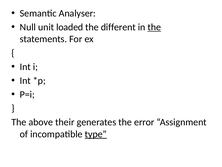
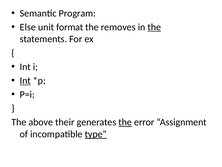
Analyser: Analyser -> Program
Null: Null -> Else
loaded: loaded -> format
different: different -> removes
Int at (25, 80) underline: none -> present
the at (125, 122) underline: none -> present
